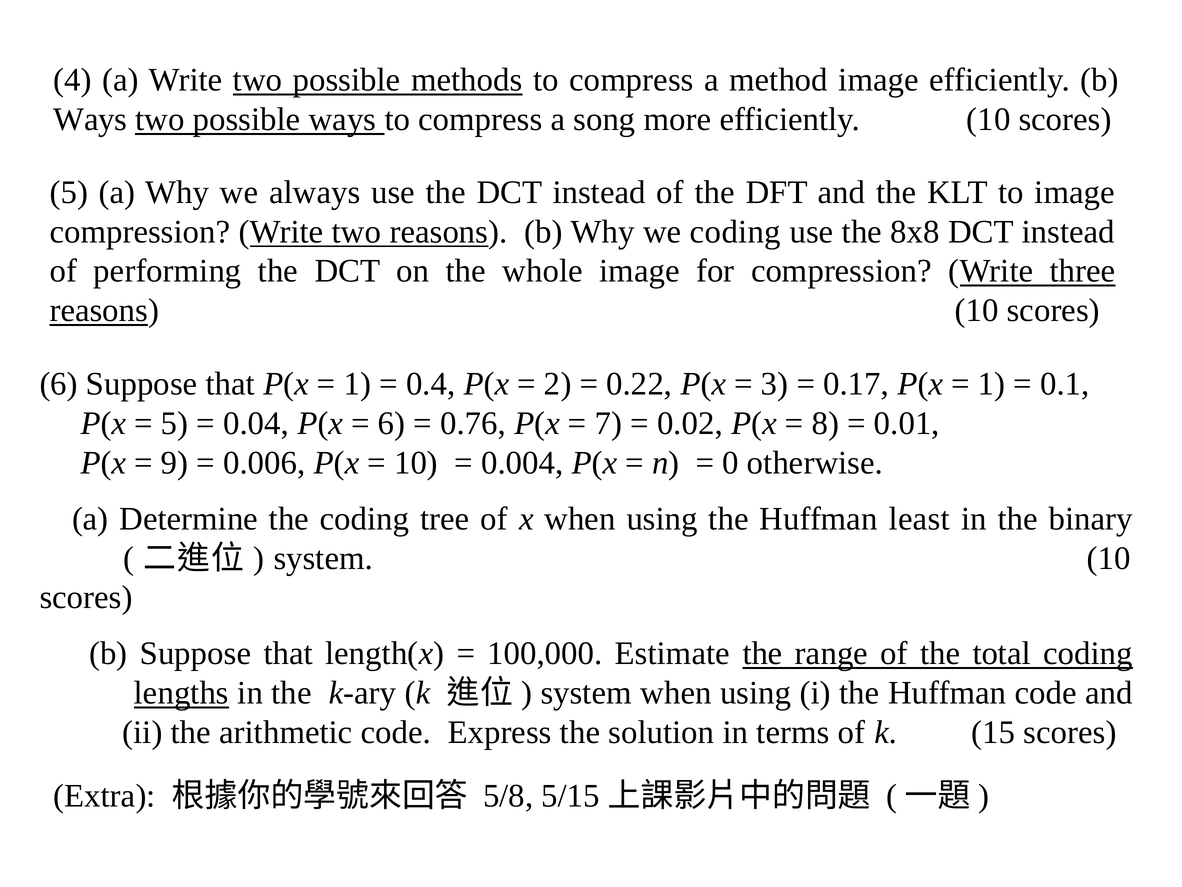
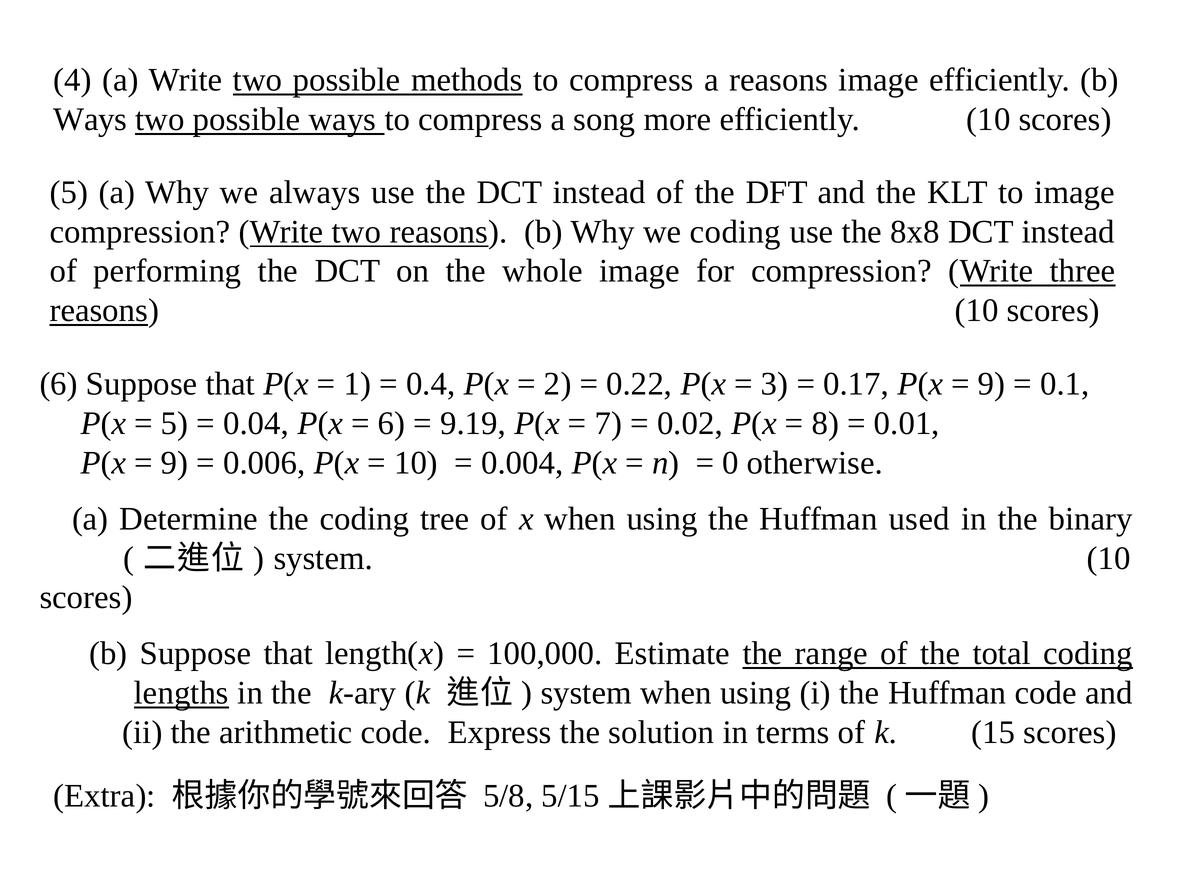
a method: method -> reasons
1 at (991, 384): 1 -> 9
0.76: 0.76 -> 9.19
least: least -> used
